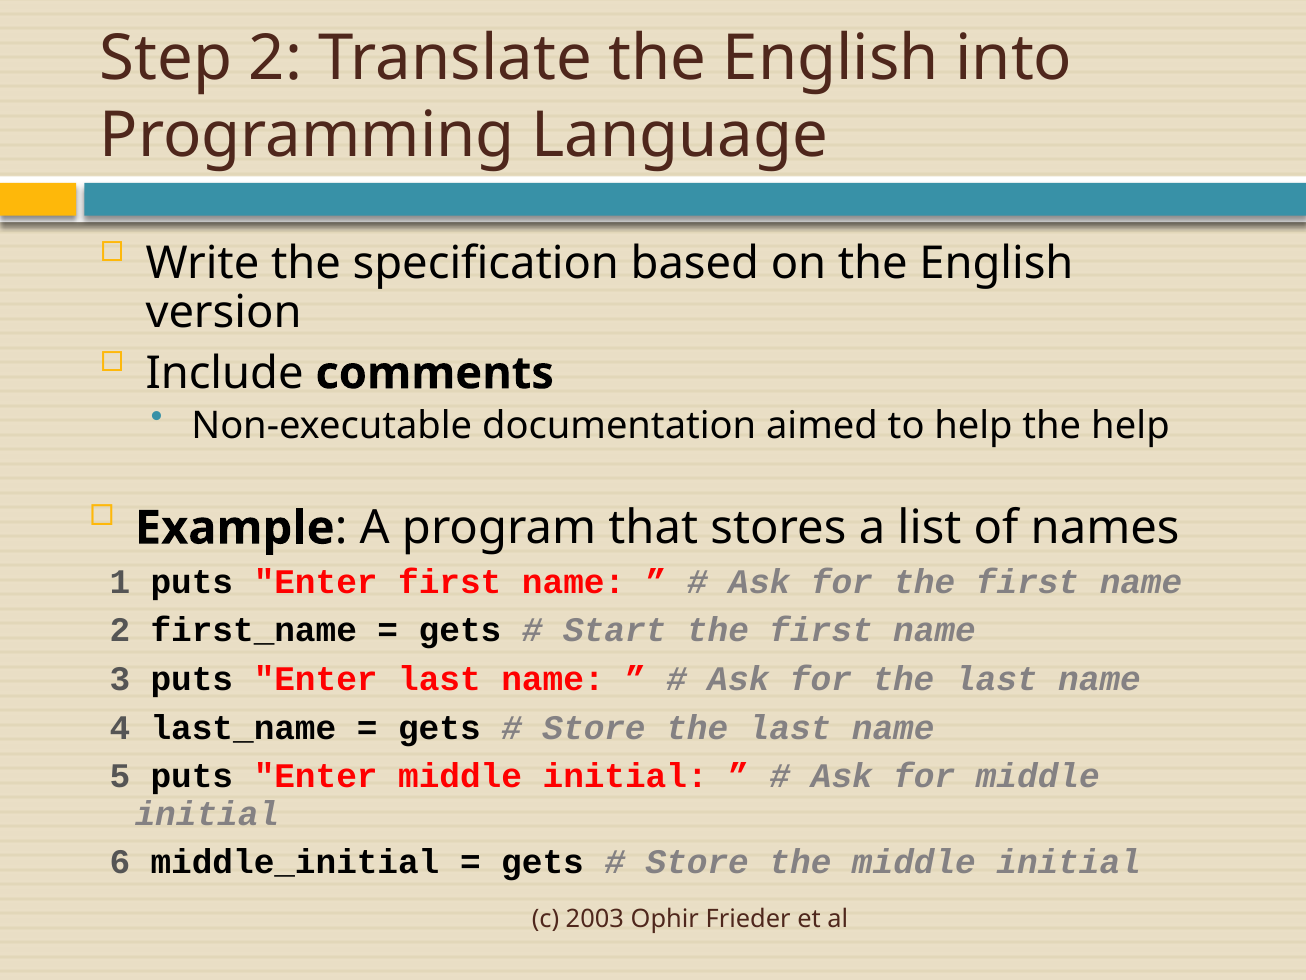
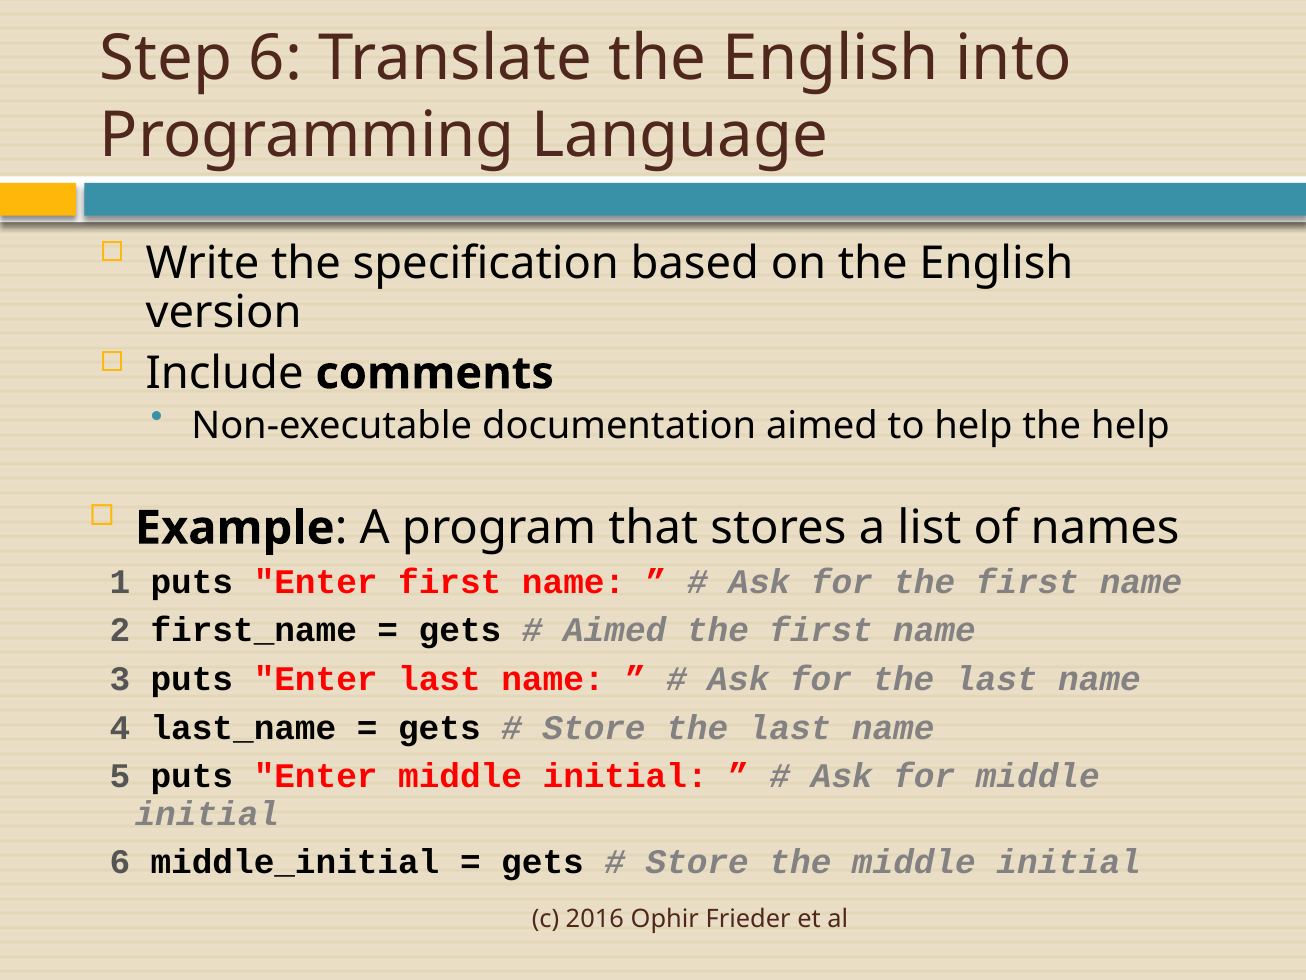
Step 2: 2 -> 6
Start at (615, 630): Start -> Aimed
2003: 2003 -> 2016
